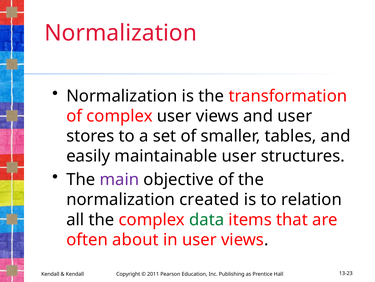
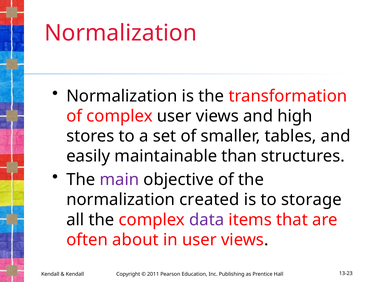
and user: user -> high
maintainable user: user -> than
relation: relation -> storage
data colour: green -> purple
